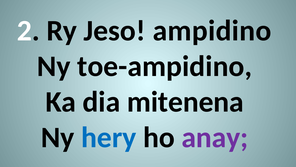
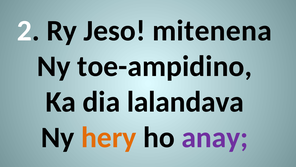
ampidino: ampidino -> mitenena
mitenena: mitenena -> lalandava
hery colour: blue -> orange
